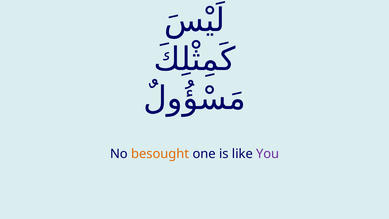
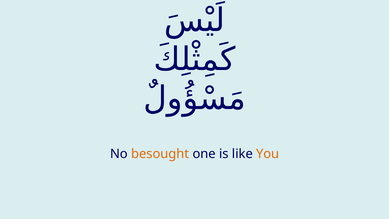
You colour: purple -> orange
